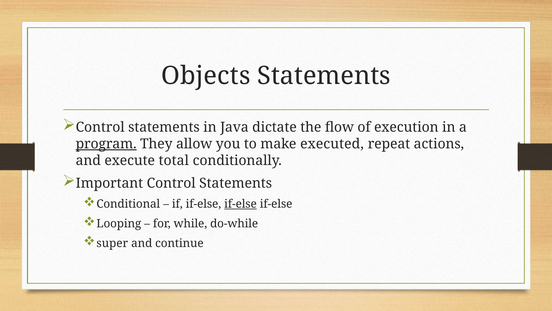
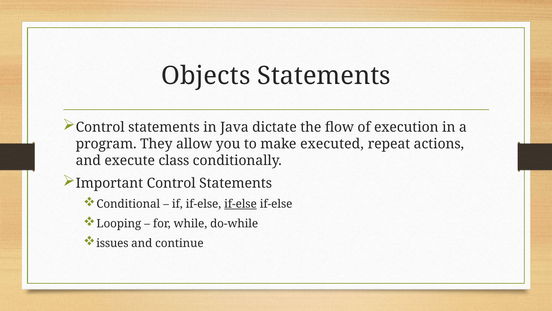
program underline: present -> none
total: total -> class
super: super -> issues
